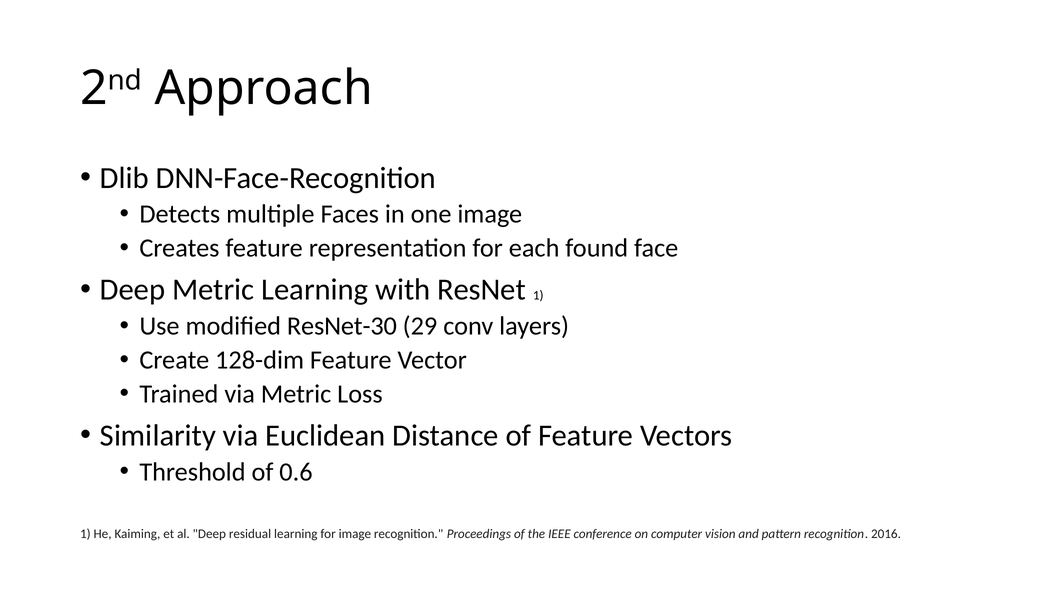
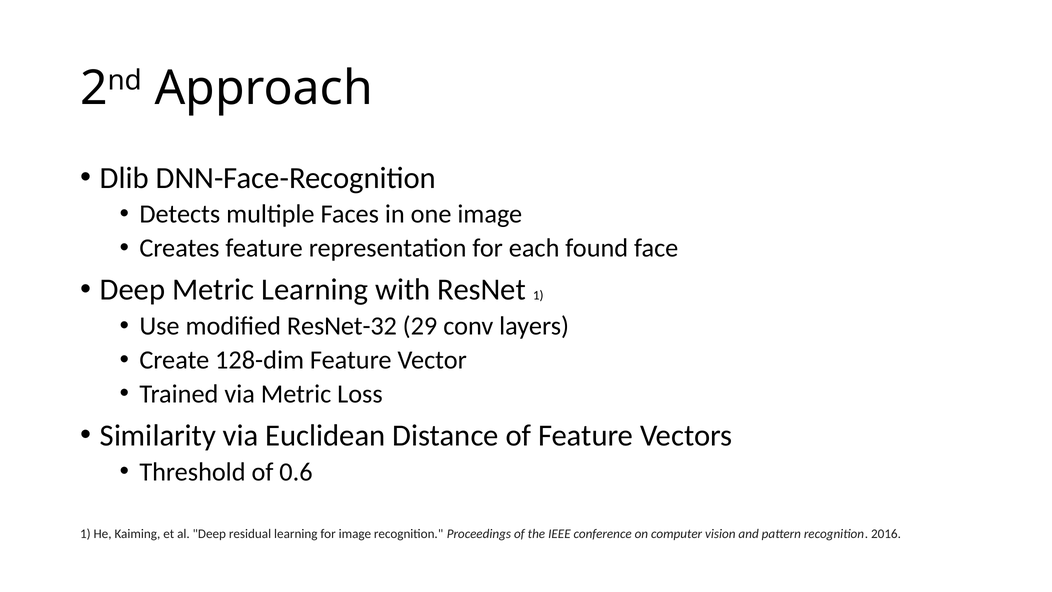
ResNet-30: ResNet-30 -> ResNet-32
